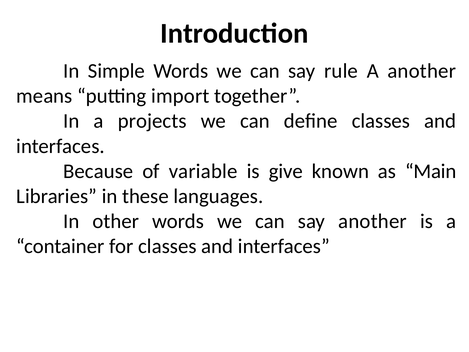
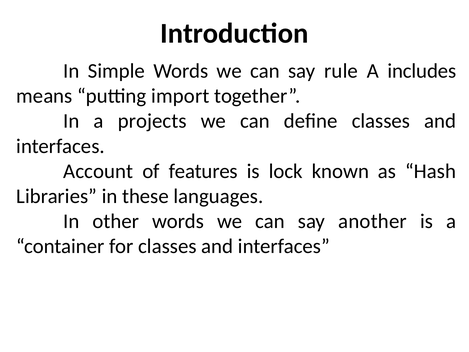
A another: another -> includes
Because: Because -> Account
variable: variable -> features
give: give -> lock
Main: Main -> Hash
